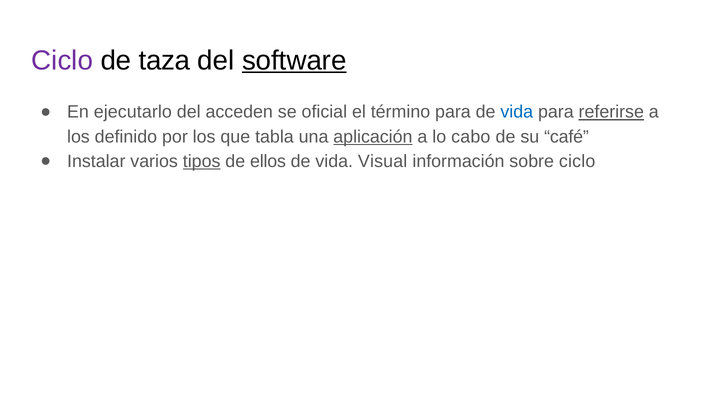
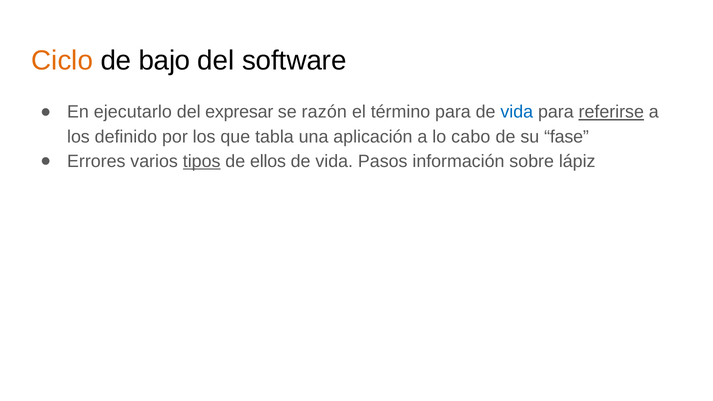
Ciclo at (62, 60) colour: purple -> orange
taza: taza -> bajo
software underline: present -> none
acceden: acceden -> expresar
oficial: oficial -> razón
aplicación underline: present -> none
café: café -> fase
Instalar: Instalar -> Errores
Visual: Visual -> Pasos
sobre ciclo: ciclo -> lápiz
